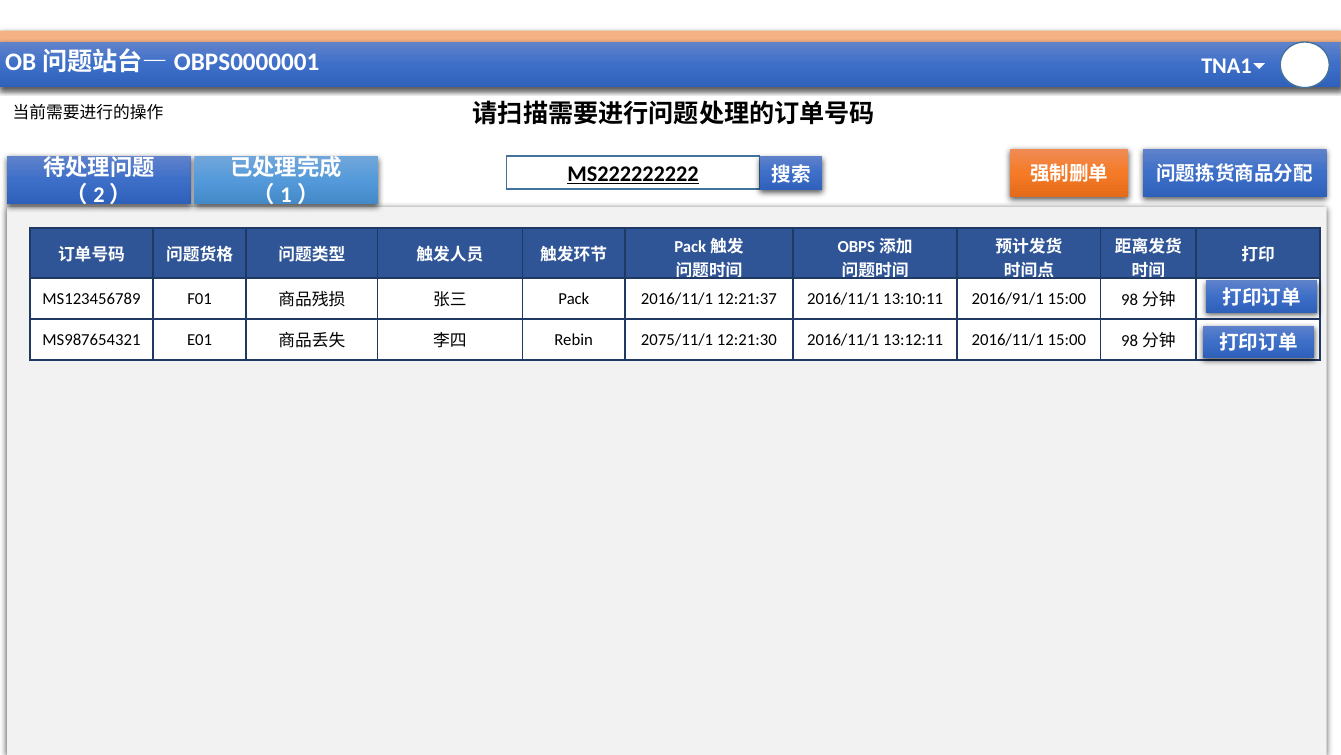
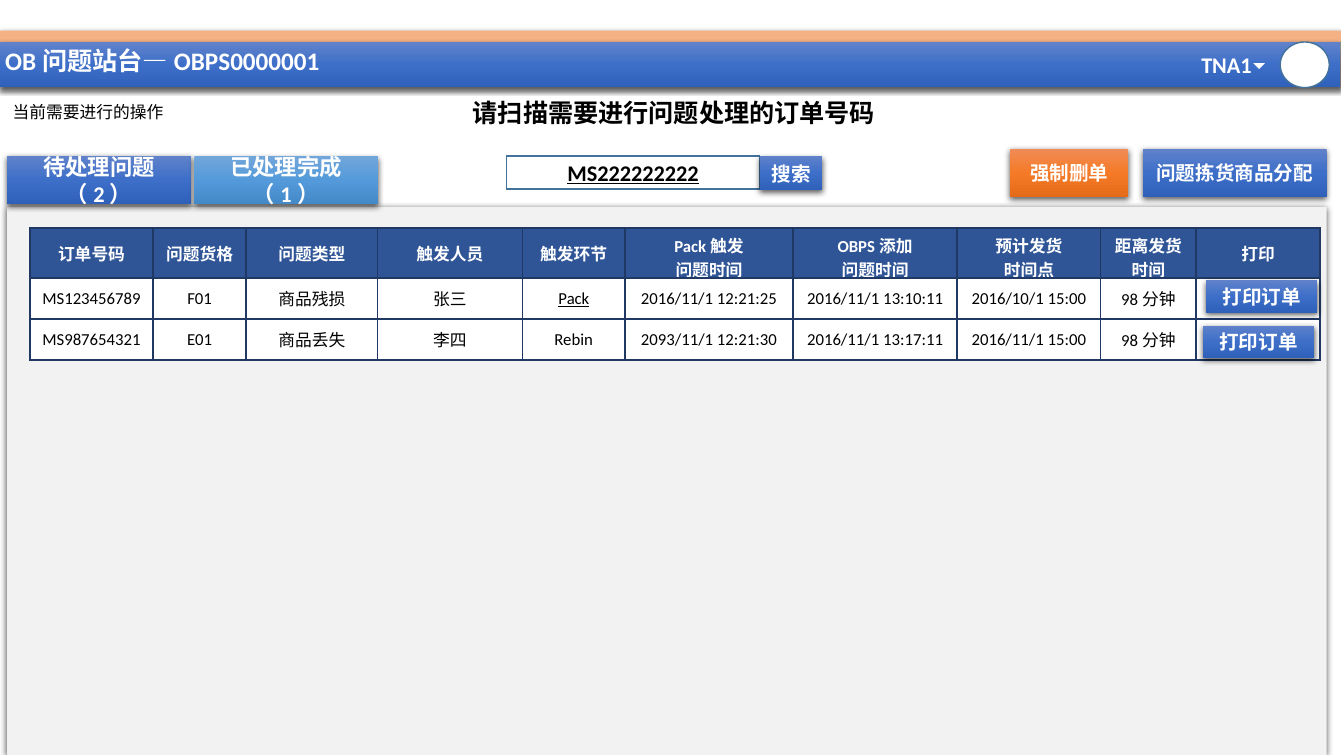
Pack underline: none -> present
12:21:37: 12:21:37 -> 12:21:25
2016/91/1: 2016/91/1 -> 2016/10/1
2075/11/1: 2075/11/1 -> 2093/11/1
13:12:11: 13:12:11 -> 13:17:11
